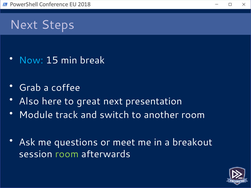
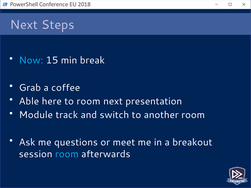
Also: Also -> Able
to great: great -> room
room at (67, 154) colour: light green -> light blue
